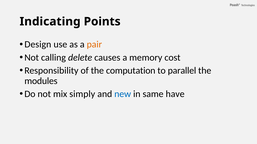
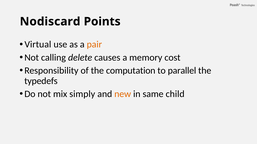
Indicating: Indicating -> Nodiscard
Design: Design -> Virtual
modules: modules -> typedefs
new colour: blue -> orange
have: have -> child
